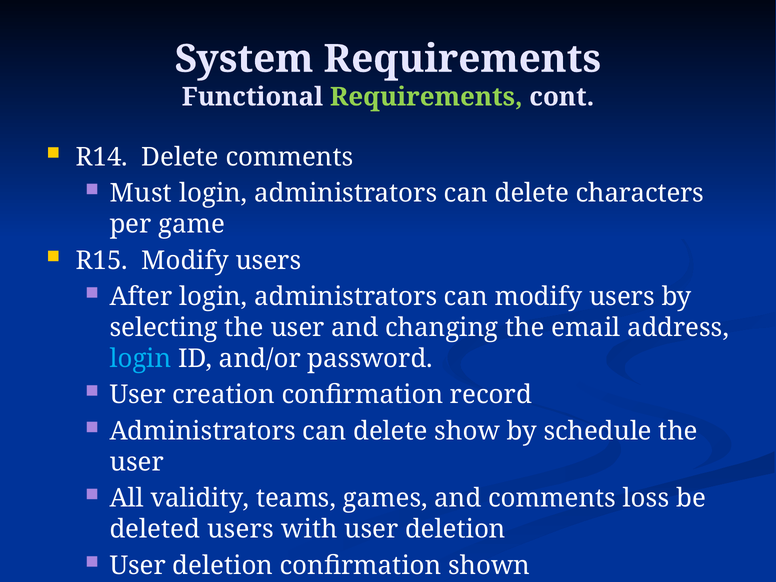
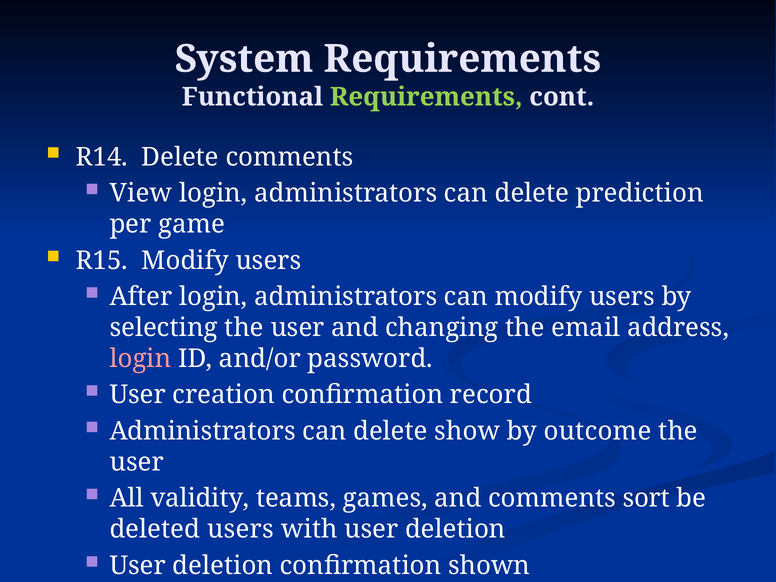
Must: Must -> View
characters: characters -> prediction
login at (141, 359) colour: light blue -> pink
schedule: schedule -> outcome
loss: loss -> sort
